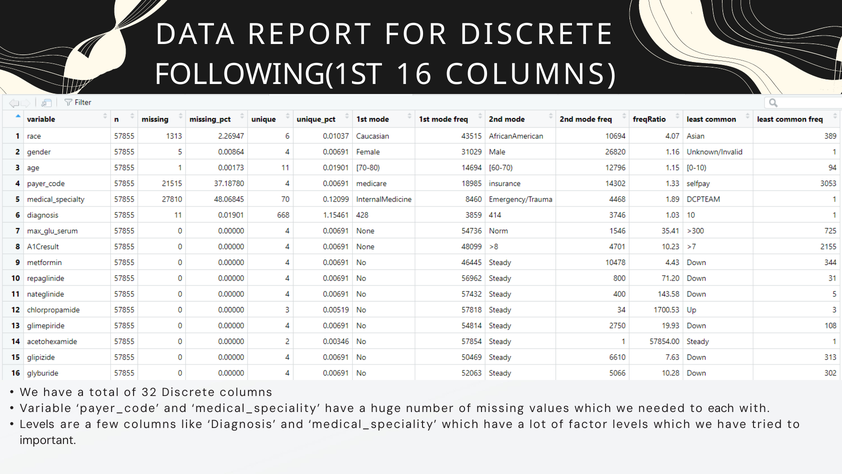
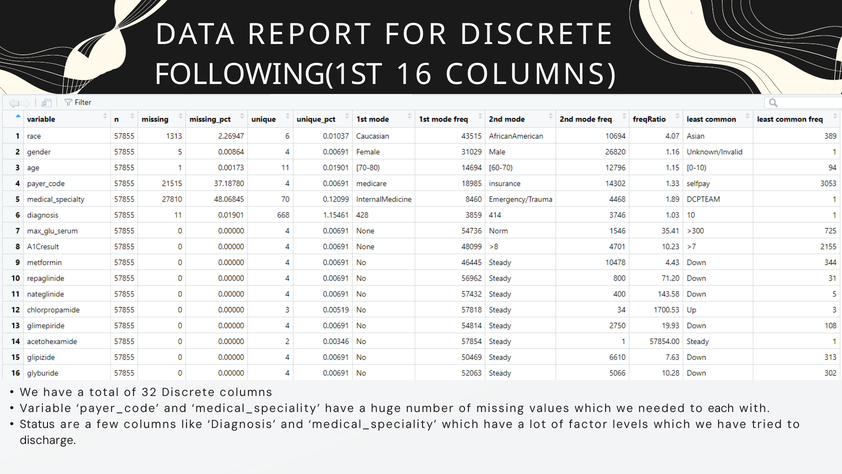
Levels at (37, 424): Levels -> Status
important: important -> discharge
